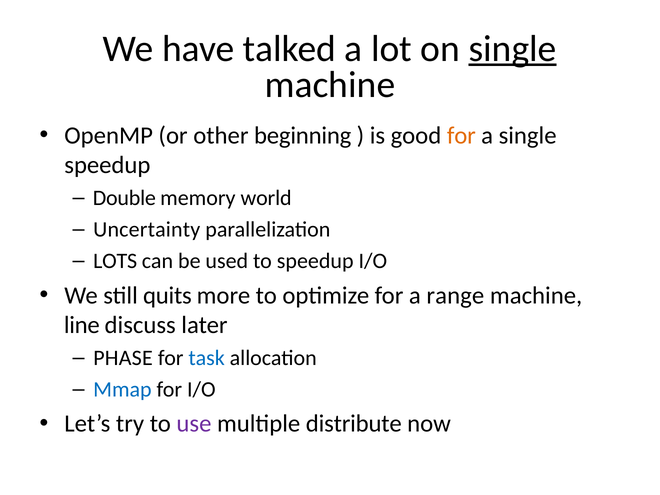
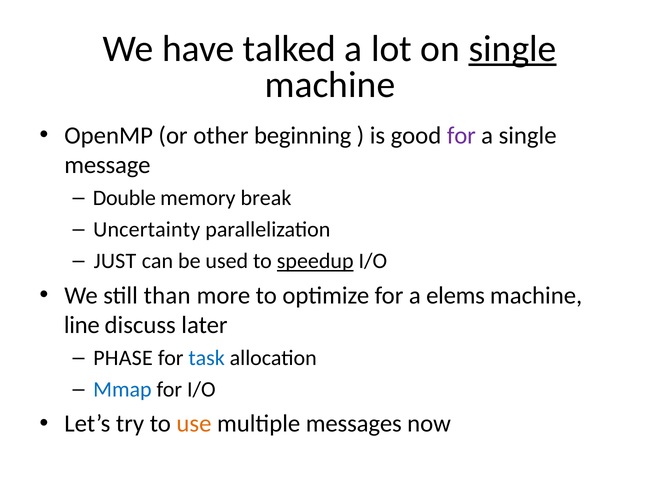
for at (461, 135) colour: orange -> purple
speedup at (107, 165): speedup -> message
world: world -> break
LOTS: LOTS -> JUST
speedup at (315, 261) underline: none -> present
quits: quits -> than
range: range -> elems
use colour: purple -> orange
distribute: distribute -> messages
